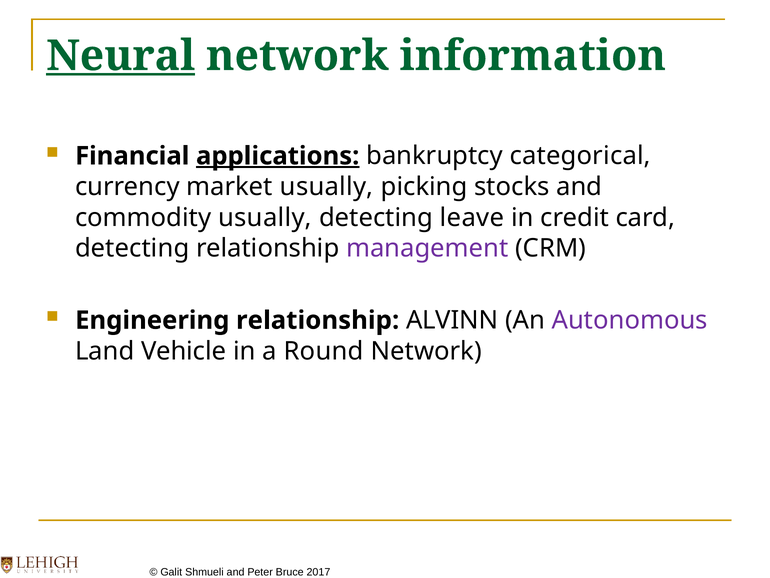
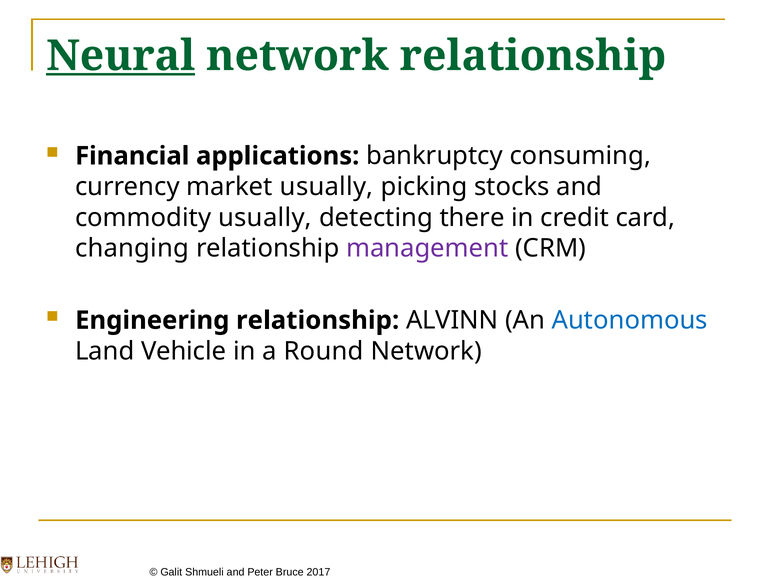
network information: information -> relationship
applications underline: present -> none
categorical: categorical -> consuming
leave: leave -> there
detecting at (132, 248): detecting -> changing
Autonomous colour: purple -> blue
